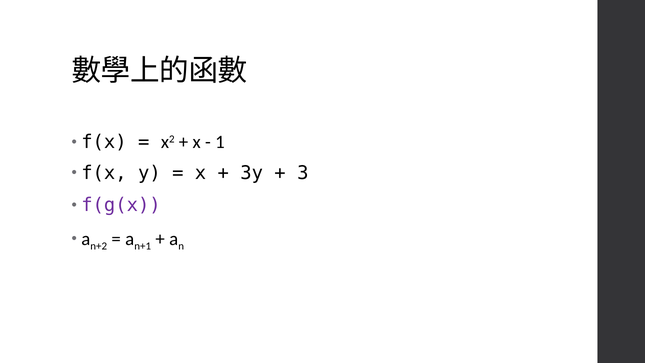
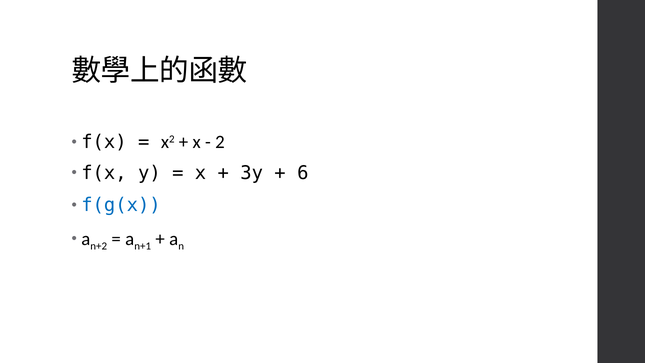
1: 1 -> 2
3: 3 -> 6
f(g(x colour: purple -> blue
